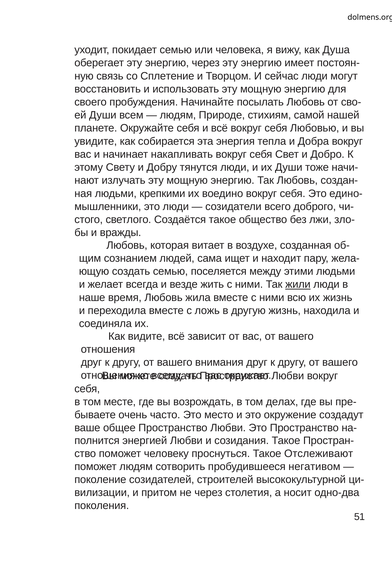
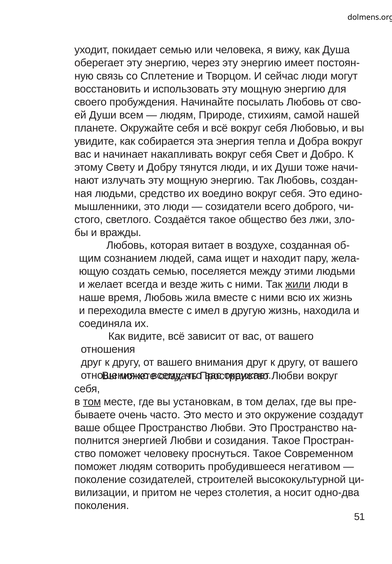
крепкими: крепкими -> средство
ложь: ложь -> имел
том at (92, 402) underline: none -> present
возрождать: возрождать -> установкам
Отслеживают: Отслеживают -> Современном
